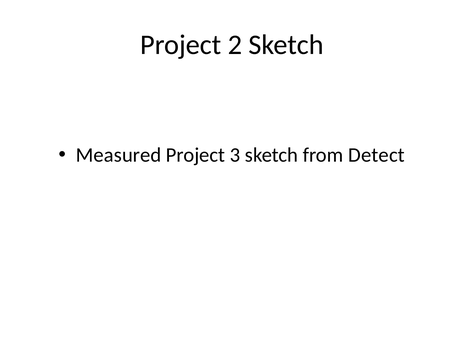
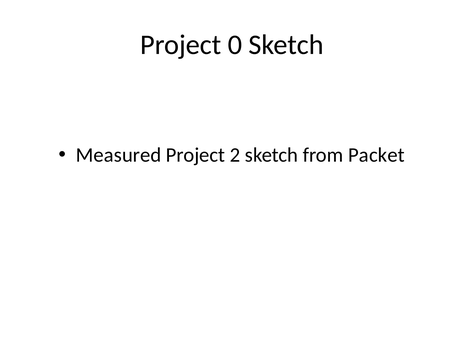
2: 2 -> 0
3: 3 -> 2
Detect: Detect -> Packet
